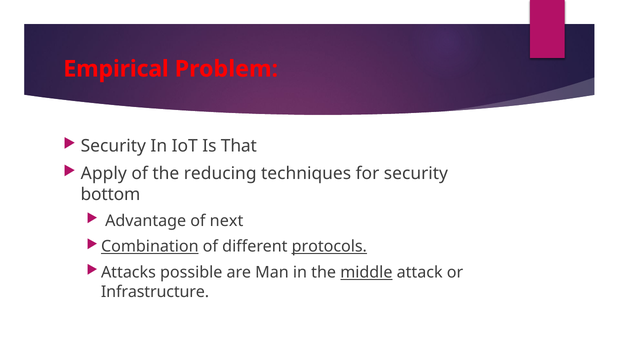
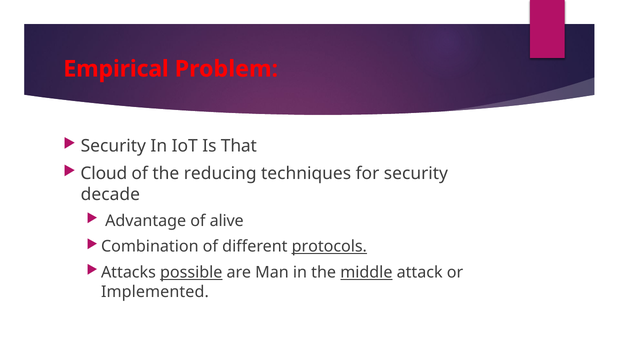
Apply: Apply -> Cloud
bottom: bottom -> decade
next: next -> alive
Combination underline: present -> none
possible underline: none -> present
Infrastructure: Infrastructure -> Implemented
